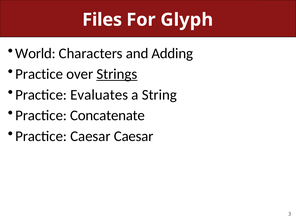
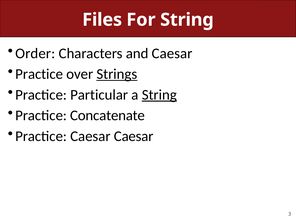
For Glyph: Glyph -> String
World: World -> Order
and Adding: Adding -> Caesar
Evaluates: Evaluates -> Particular
String at (159, 95) underline: none -> present
